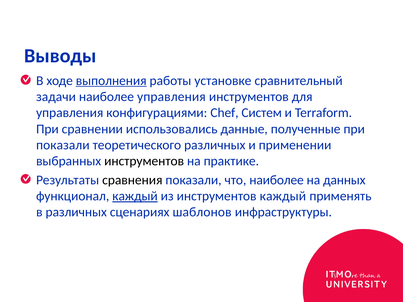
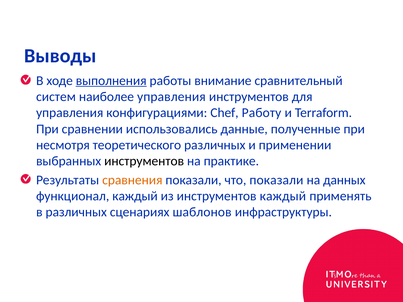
установке: установке -> внимание
задачи: задачи -> систем
Систем: Систем -> Работу
показали at (63, 145): показали -> несмотря
сравнения colour: black -> orange
что наиболее: наиболее -> показали
каждый at (135, 196) underline: present -> none
